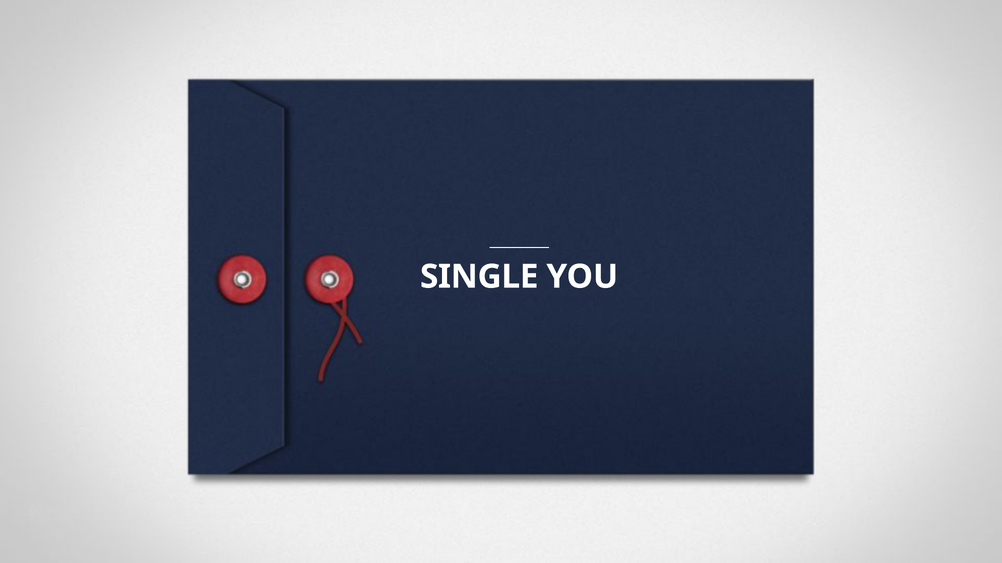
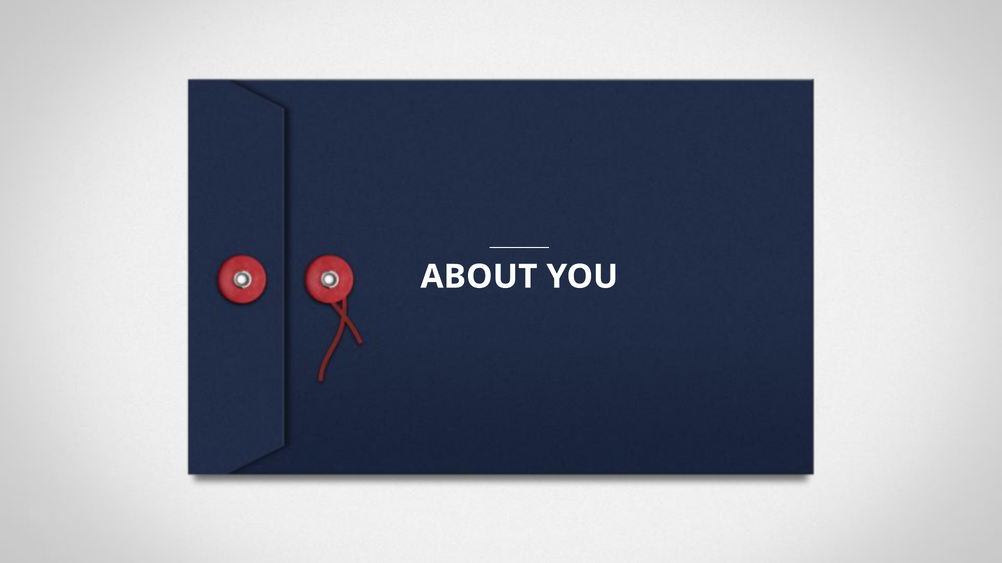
SINGLE: SINGLE -> ABOUT
